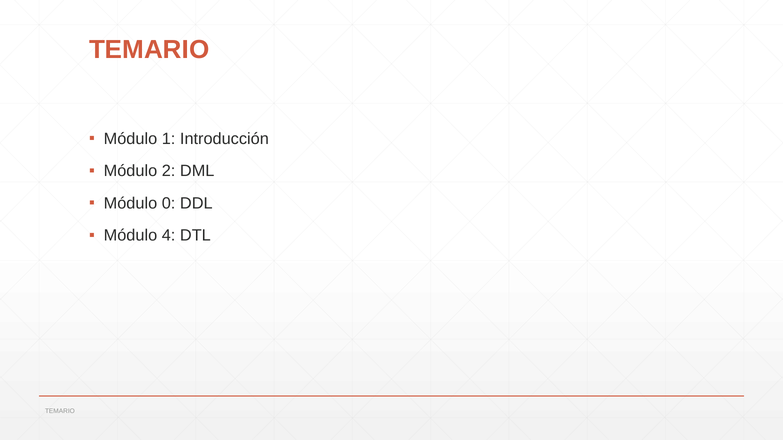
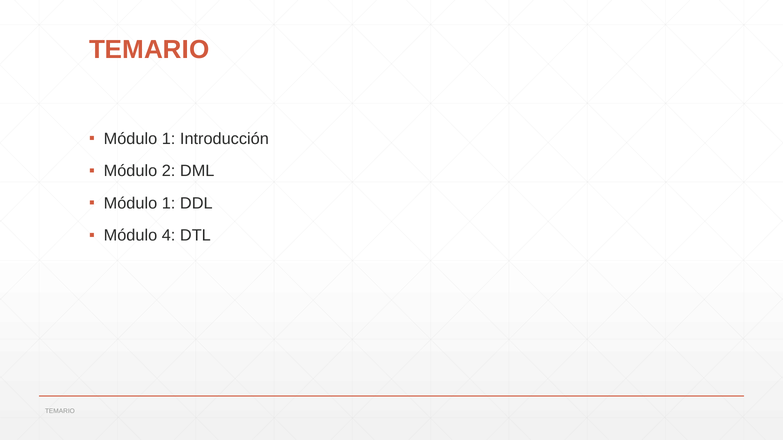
0 at (169, 203): 0 -> 1
